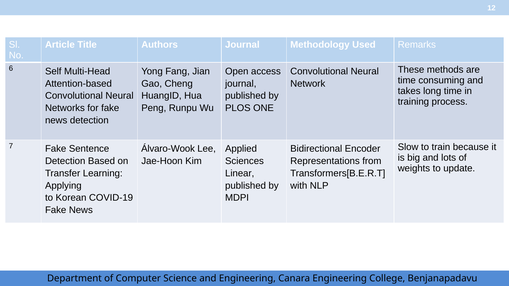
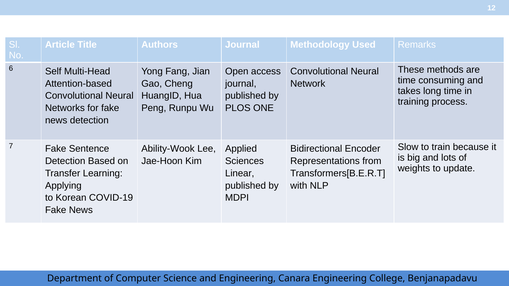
Álvaro-Wook: Álvaro-Wook -> Ability-Wook
